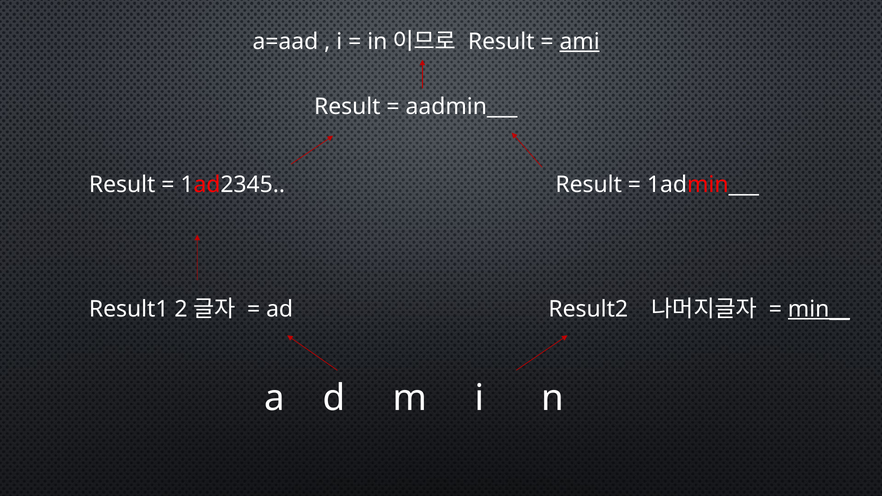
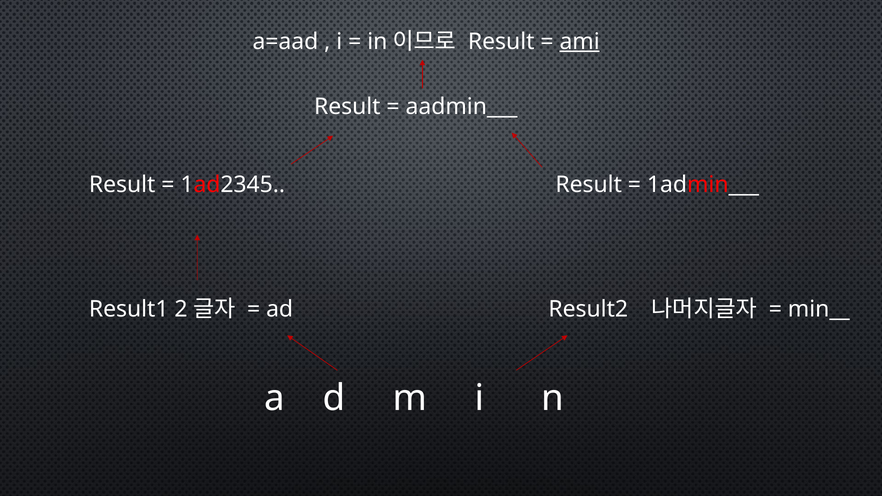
min__ underline: present -> none
